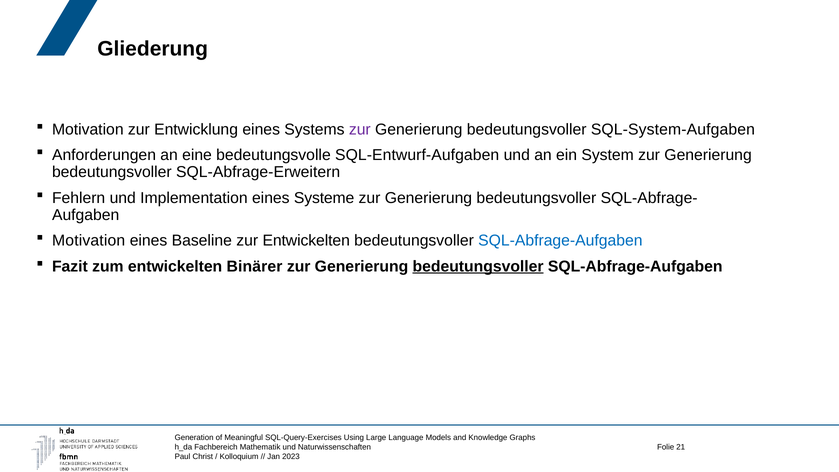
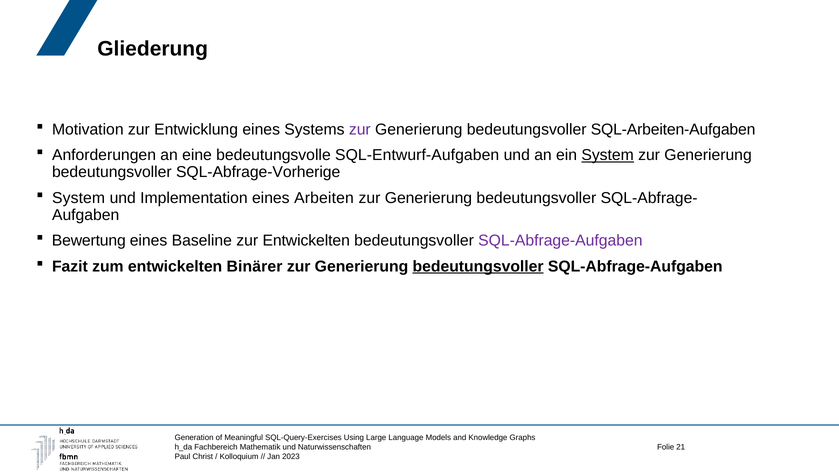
SQL-System-Aufgaben: SQL-System-Aufgaben -> SQL-Arbeiten-Aufgaben
System at (608, 155) underline: none -> present
SQL-Abfrage-Erweitern: SQL-Abfrage-Erweitern -> SQL-Abfrage-Vorherige
Fehlern at (79, 198): Fehlern -> System
Systeme: Systeme -> Arbeiten
Motivation at (89, 241): Motivation -> Bewertung
SQL-Abfrage-Aufgaben at (560, 241) colour: blue -> purple
